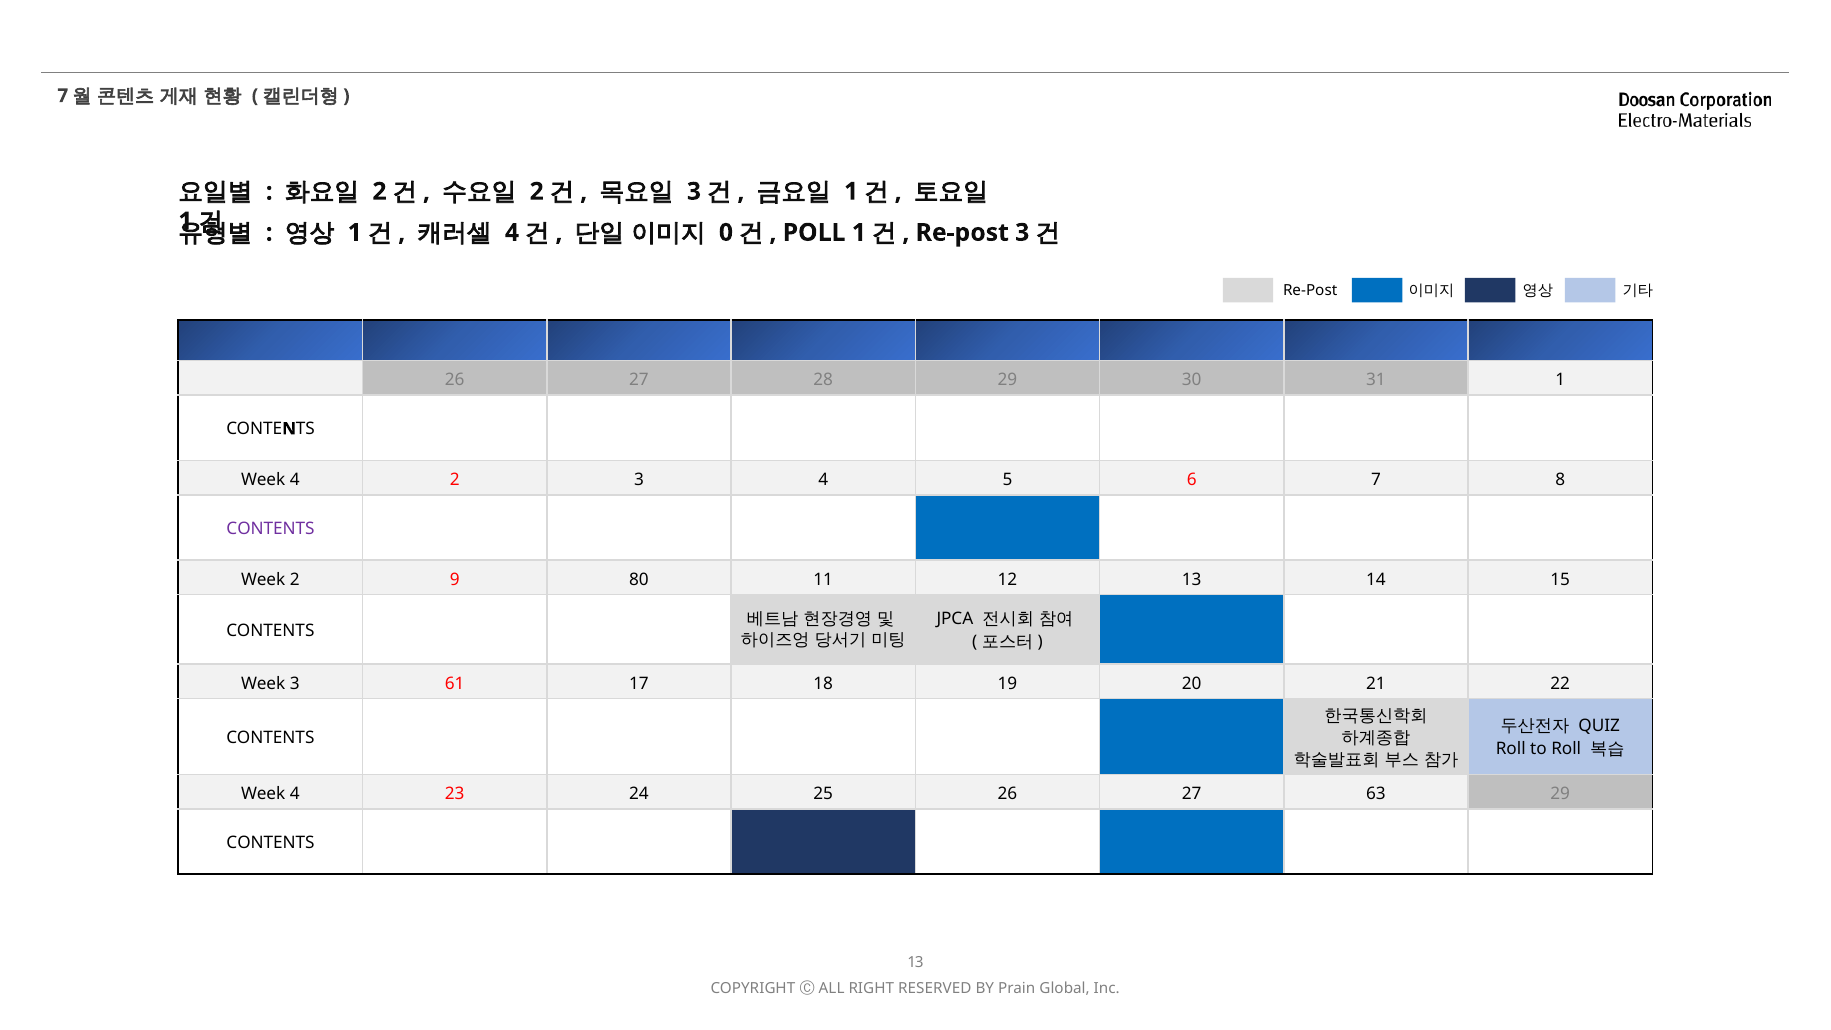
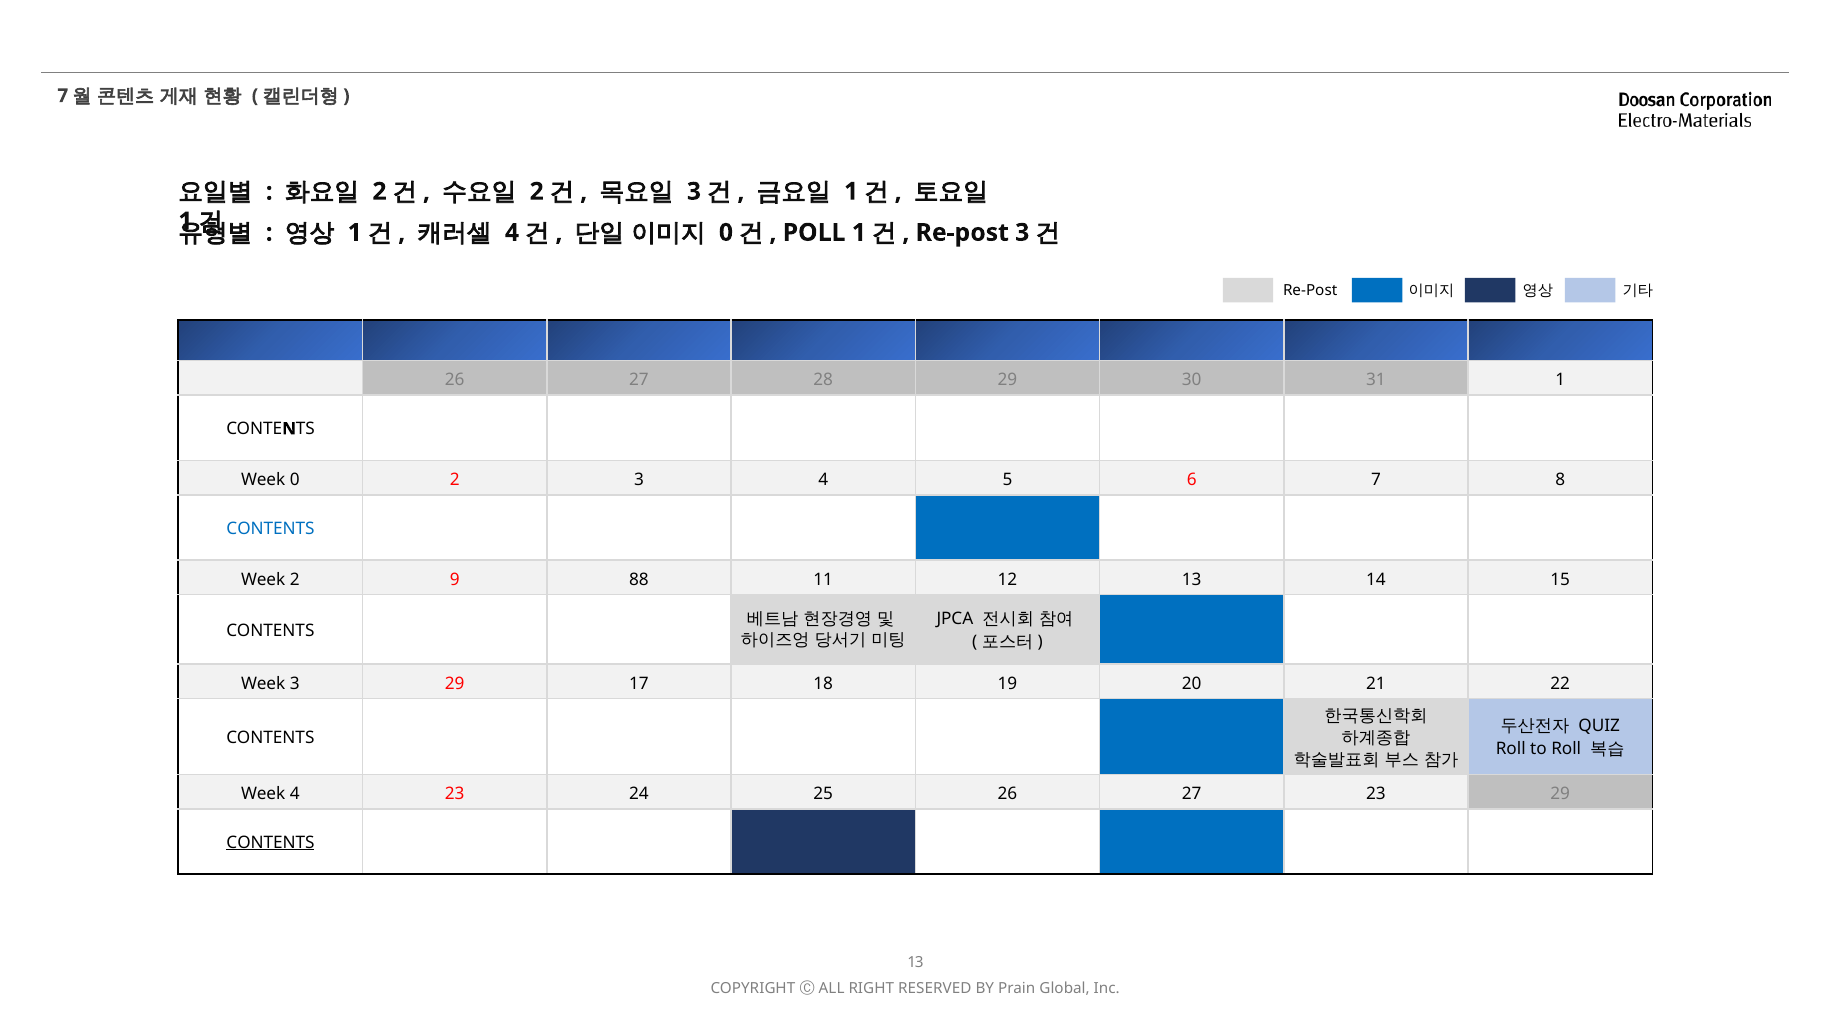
4 at (295, 480): 4 -> 0
CONTENTS at (271, 528) colour: purple -> blue
80: 80 -> 88
3 61: 61 -> 29
27 63: 63 -> 23
CONTENTS at (271, 842) underline: none -> present
